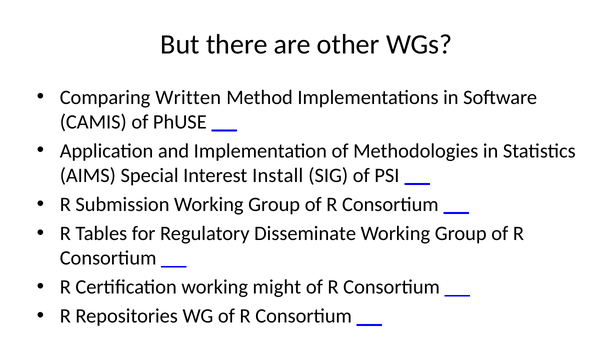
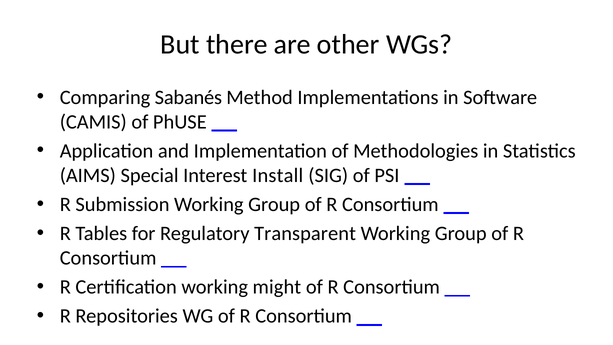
Written: Written -> Sabanés
Disseminate: Disseminate -> Transparent
